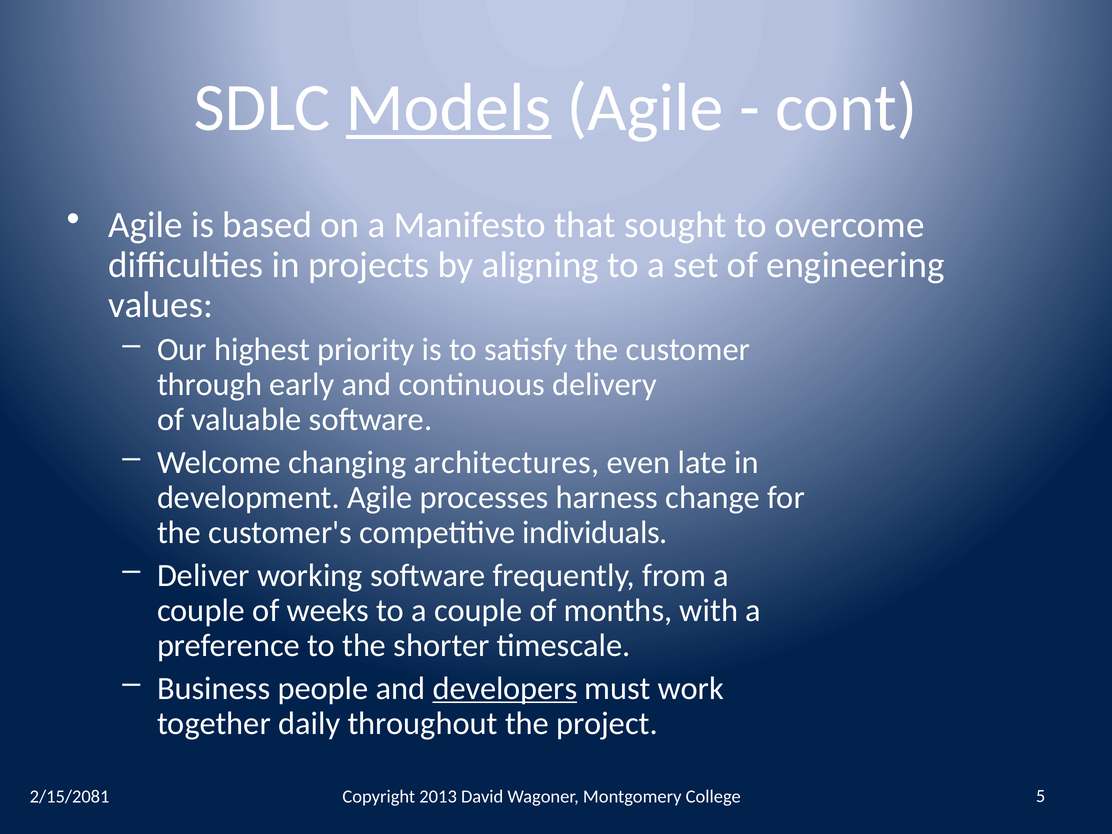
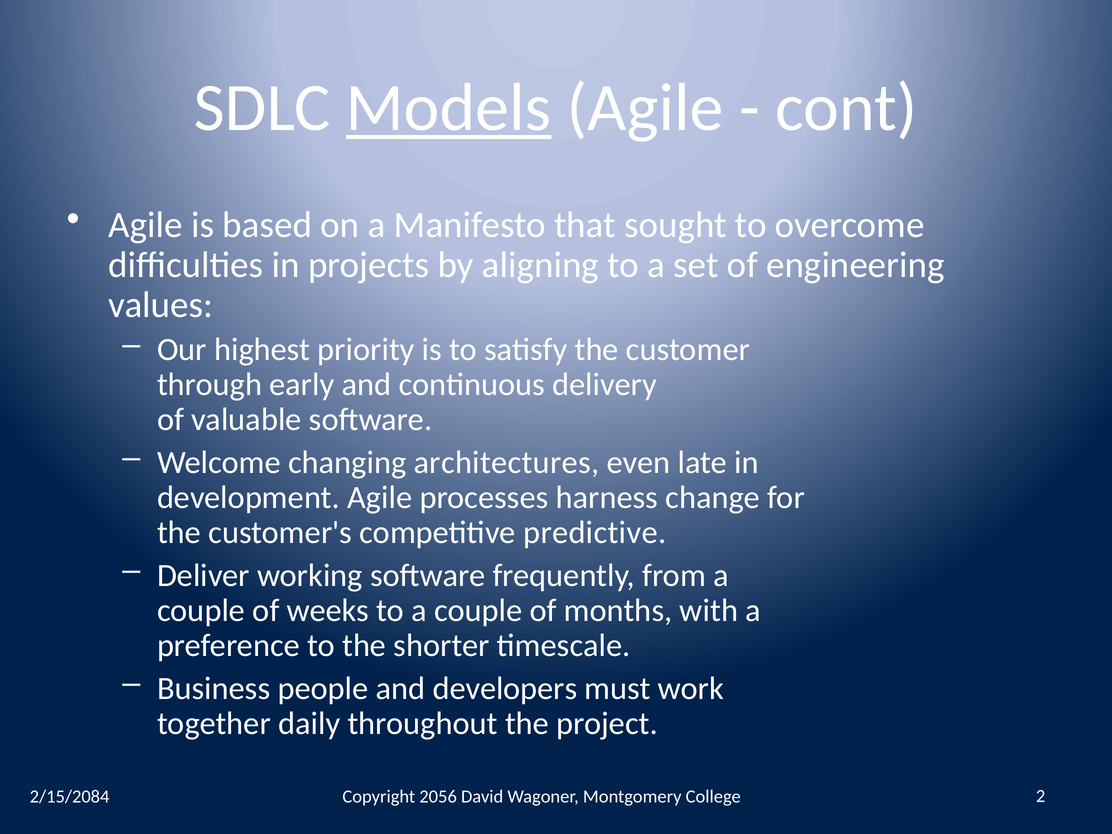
individuals: individuals -> predictive
developers underline: present -> none
2/15/2081: 2/15/2081 -> 2/15/2084
2013: 2013 -> 2056
5: 5 -> 2
